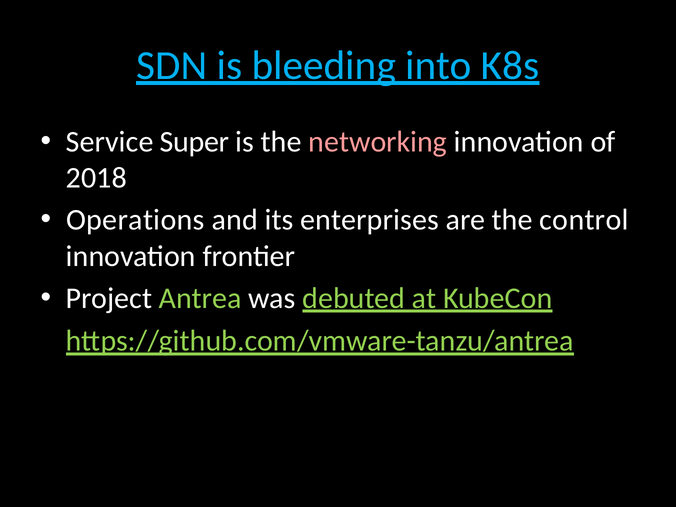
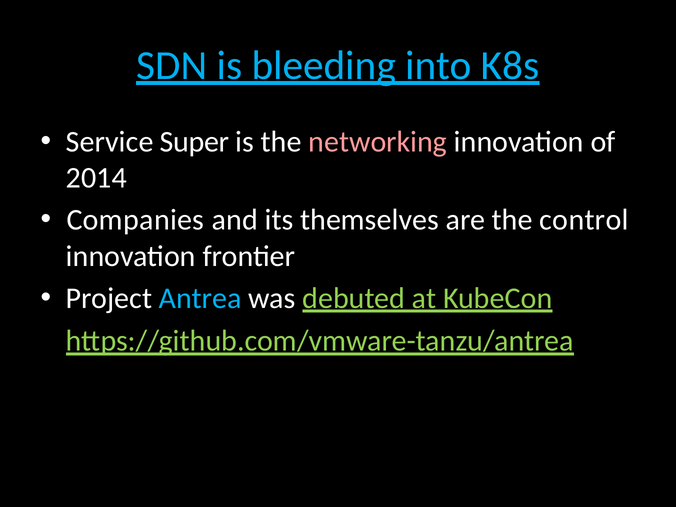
2018: 2018 -> 2014
Operations: Operations -> Companies
enterprises: enterprises -> themselves
Antrea colour: light green -> light blue
